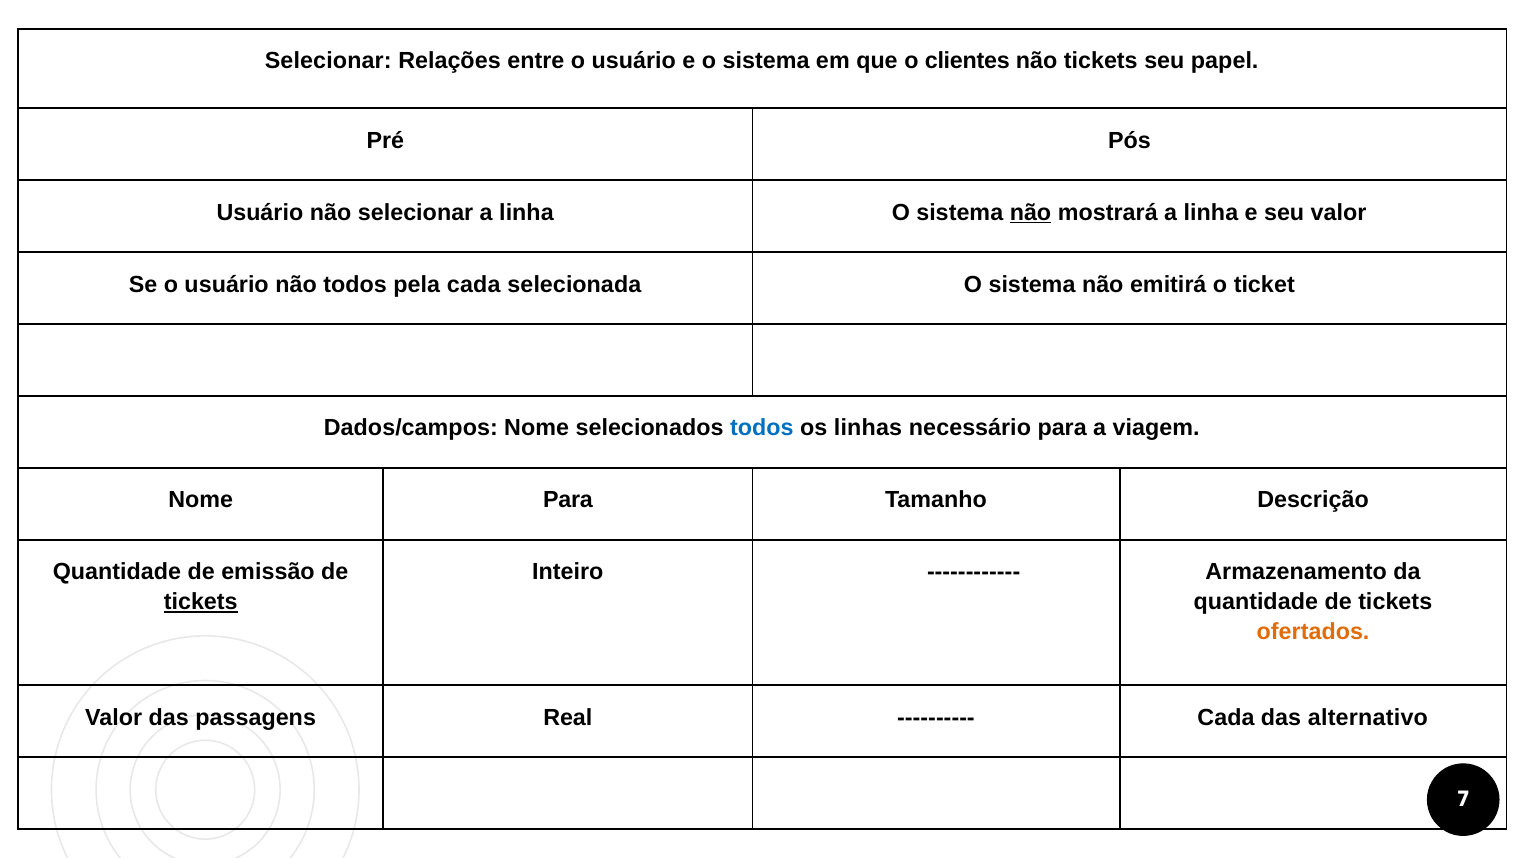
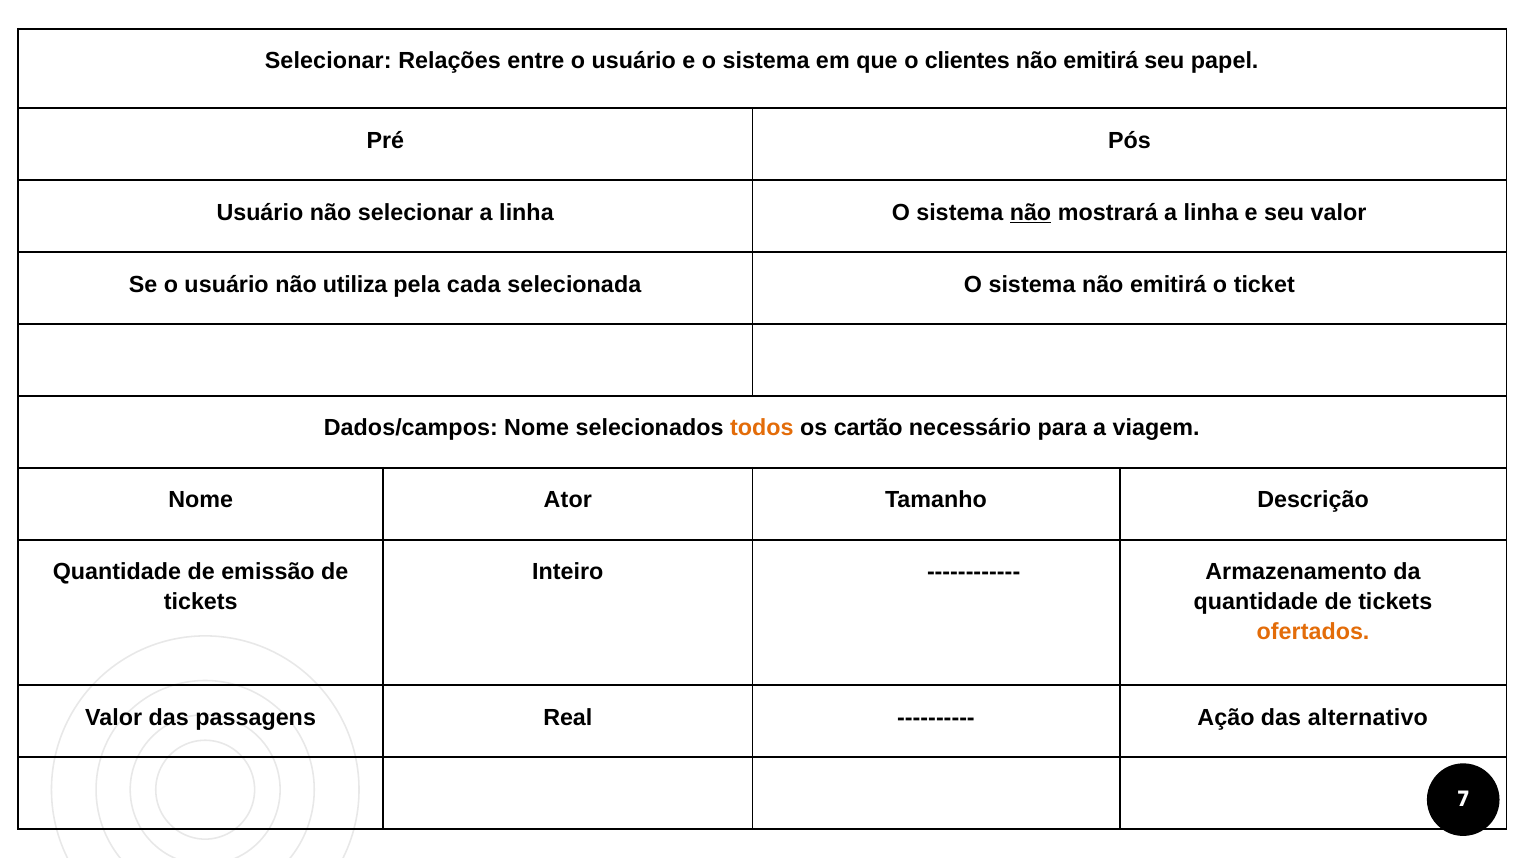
tickets at (1101, 61): tickets -> emitirá
não todos: todos -> utiliza
todos at (762, 428) colour: blue -> orange
linhas: linhas -> cartão
Nome Para: Para -> Ator
tickets at (201, 602) underline: present -> none
Cada at (1226, 717): Cada -> Ação
